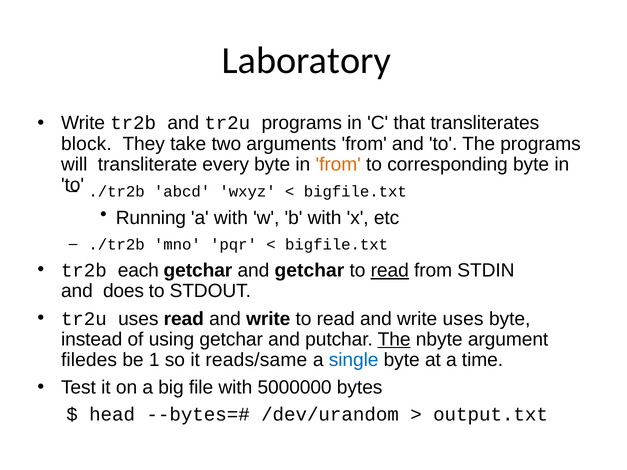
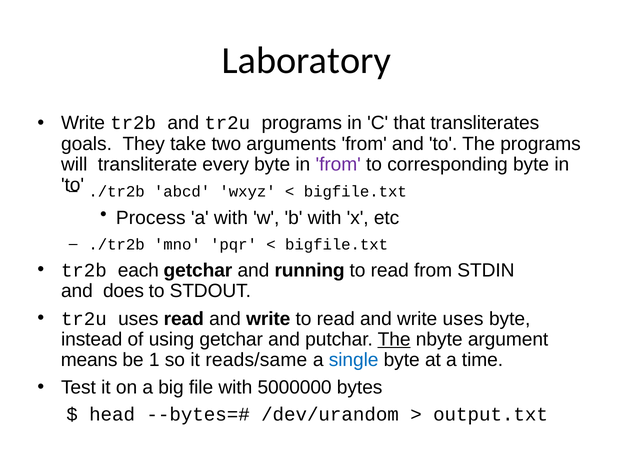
block: block -> goals
from at (338, 164) colour: orange -> purple
Running: Running -> Process
and getchar: getchar -> running
read at (390, 271) underline: present -> none
filedes: filedes -> means
